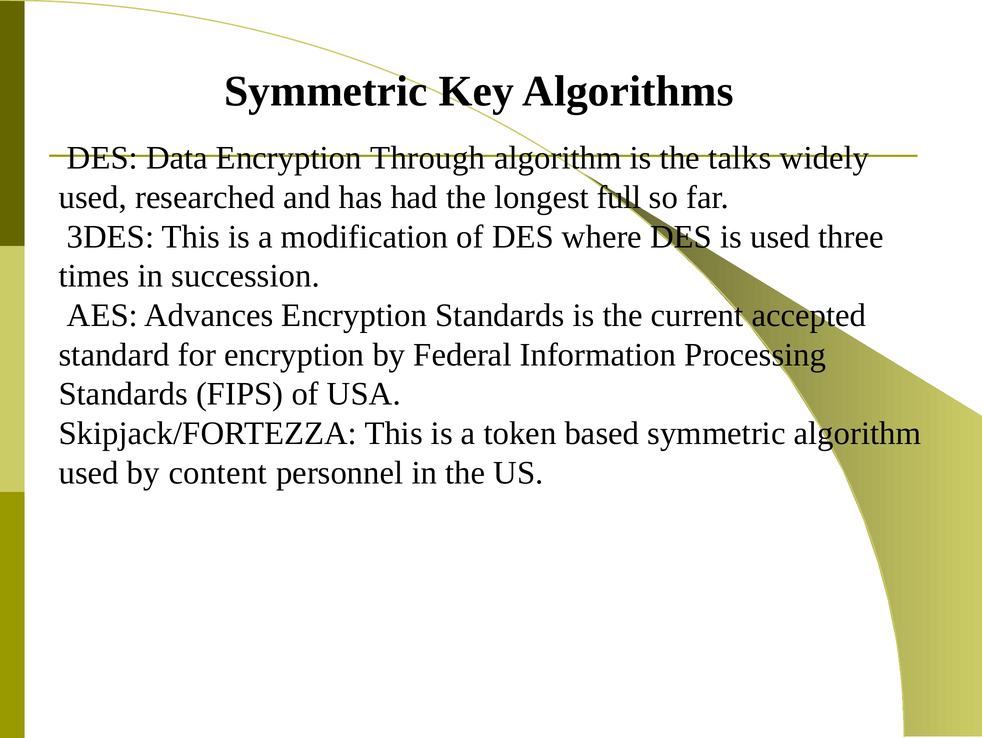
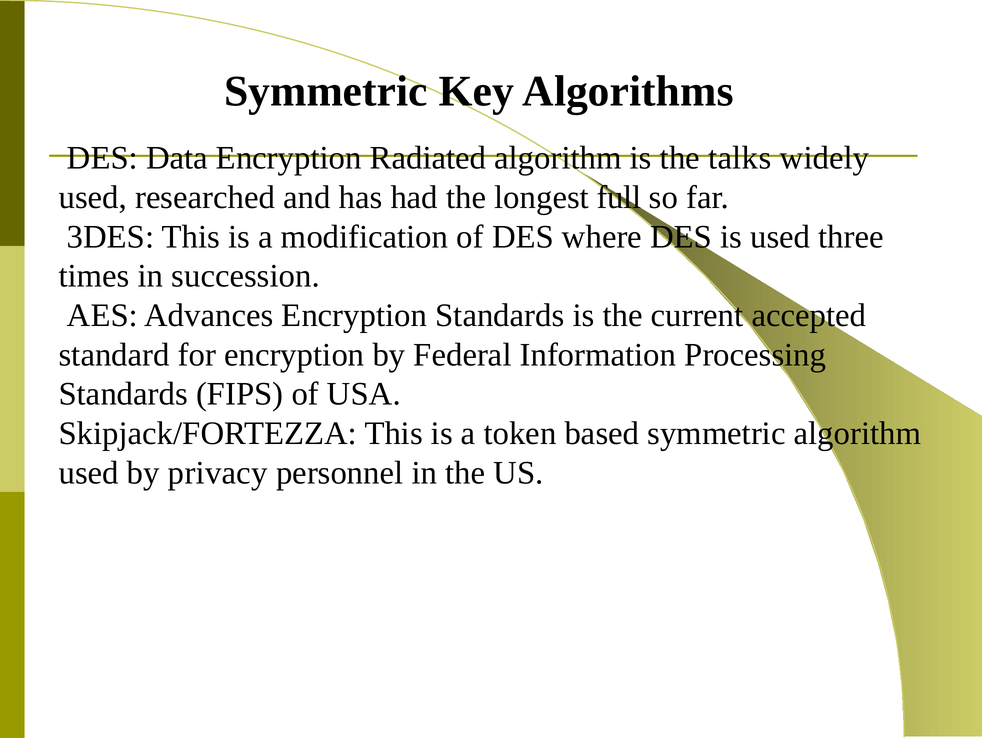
Through: Through -> Radiated
content: content -> privacy
